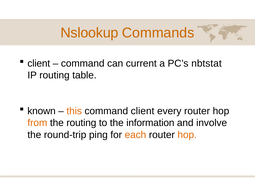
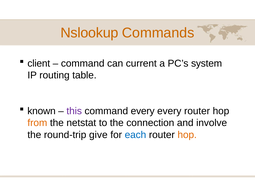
nbtstat: nbtstat -> system
this colour: orange -> purple
command client: client -> every
the routing: routing -> netstat
information: information -> connection
ping: ping -> give
each colour: orange -> blue
